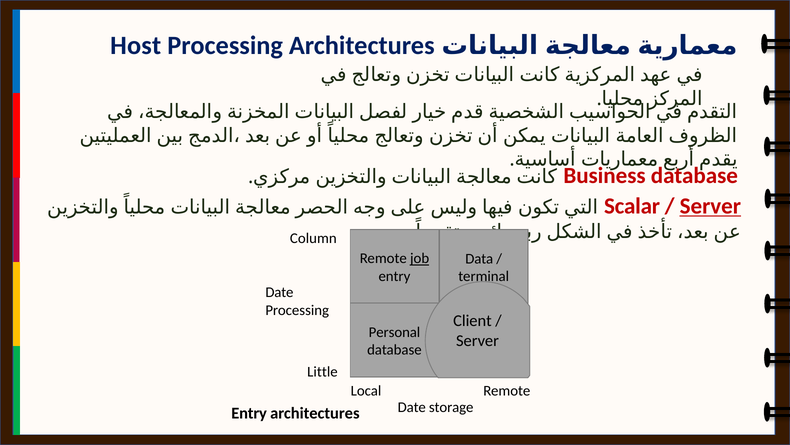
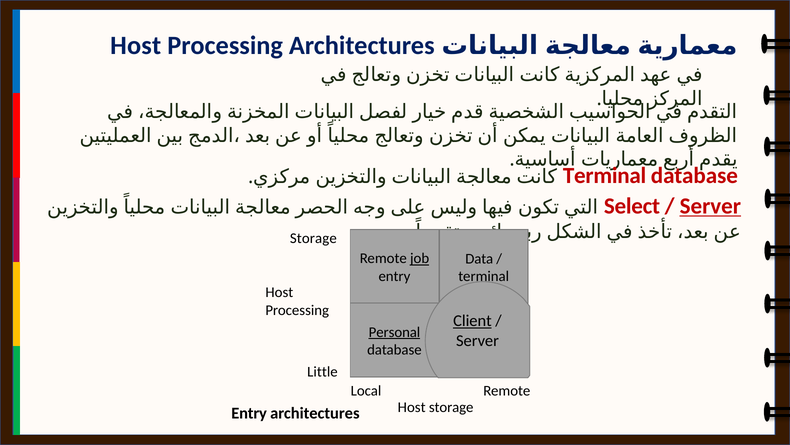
Business at (604, 175): Business -> Terminal
Scalar: Scalar -> Select
Column at (313, 238): Column -> Storage
Date at (279, 292): Date -> Host
Client underline: none -> present
Personal underline: none -> present
Date at (412, 407): Date -> Host
